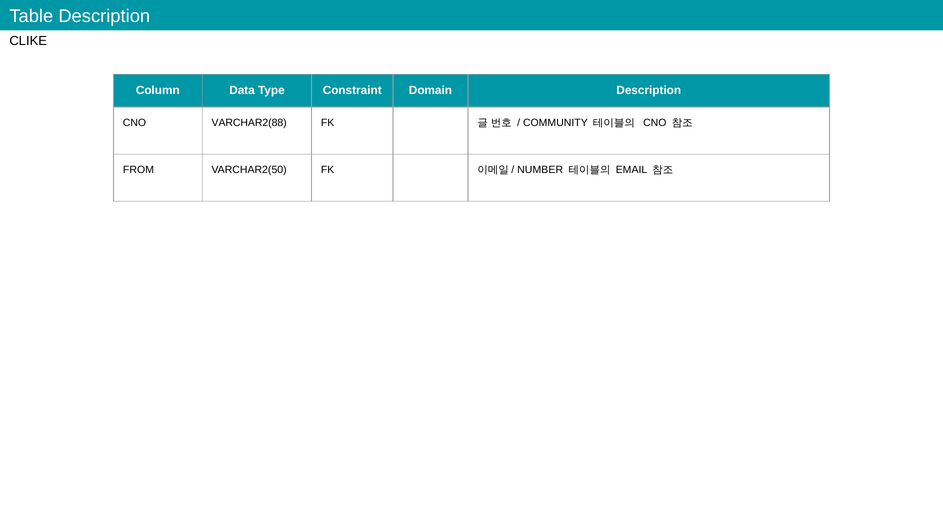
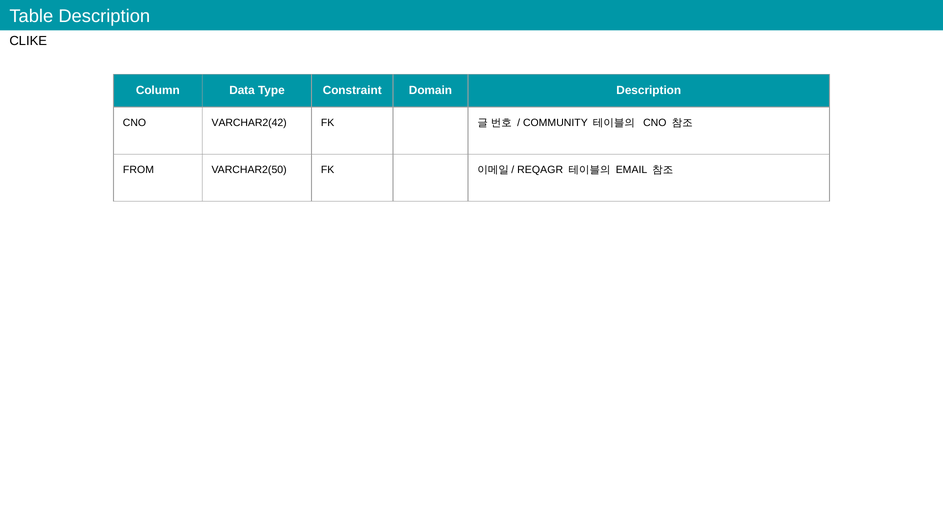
VARCHAR2(88: VARCHAR2(88 -> VARCHAR2(42
NUMBER: NUMBER -> REQAGR
